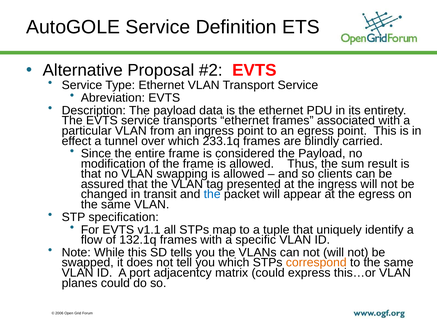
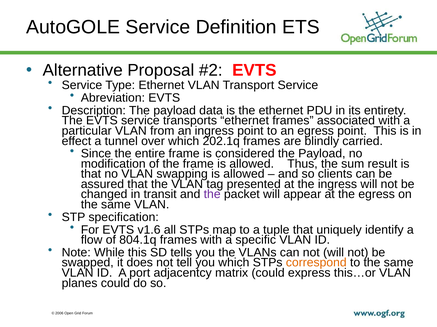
233.1q: 233.1q -> 202.1q
the at (212, 195) colour: blue -> purple
v1.1: v1.1 -> v1.6
132.1q: 132.1q -> 804.1q
